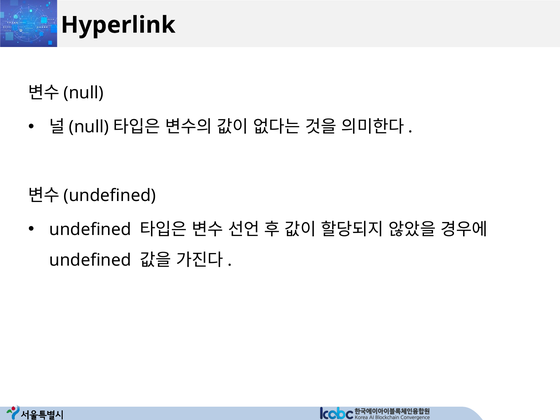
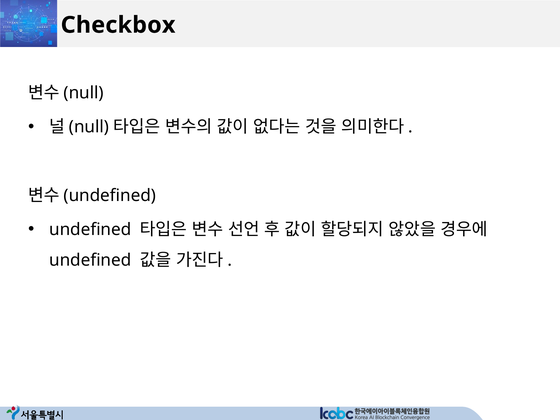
Hyperlink: Hyperlink -> Checkbox
